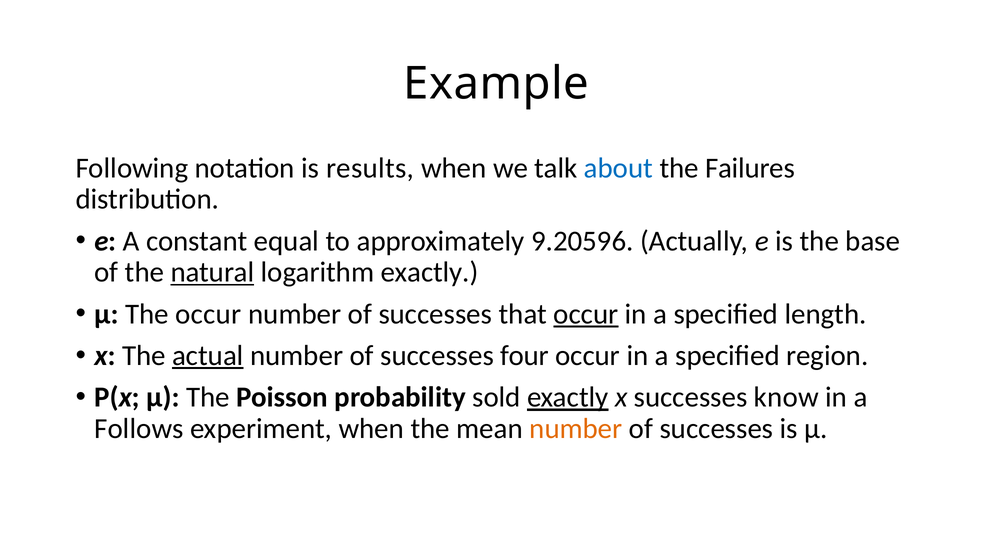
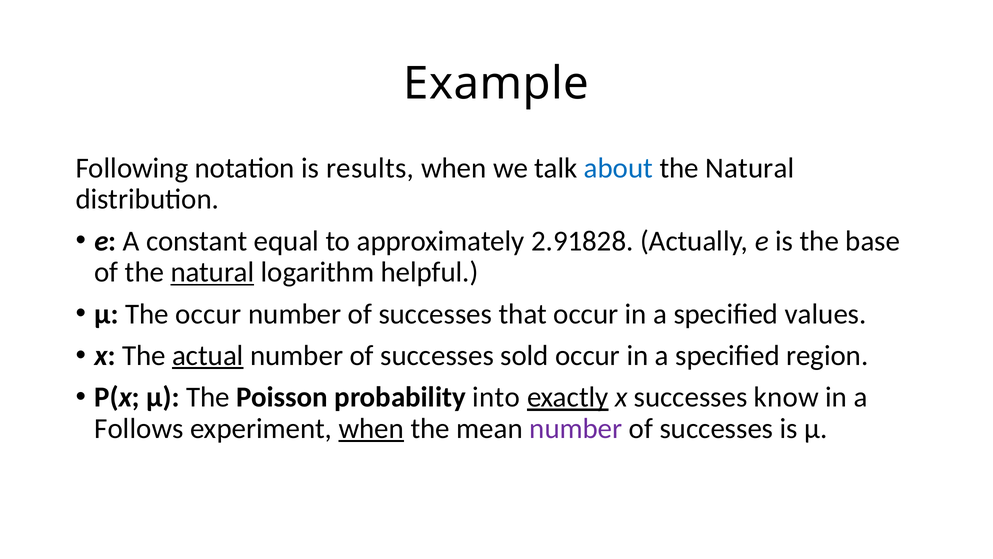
Failures at (750, 168): Failures -> Natural
9.20596: 9.20596 -> 2.91828
logarithm exactly: exactly -> helpful
occur at (586, 314) underline: present -> none
length: length -> values
four: four -> sold
sold: sold -> into
when at (371, 428) underline: none -> present
number at (576, 428) colour: orange -> purple
